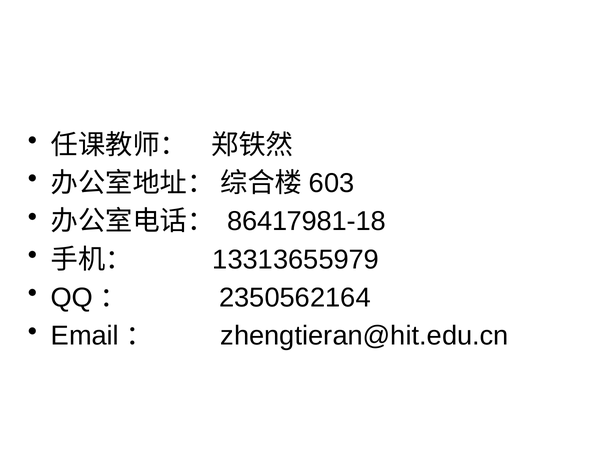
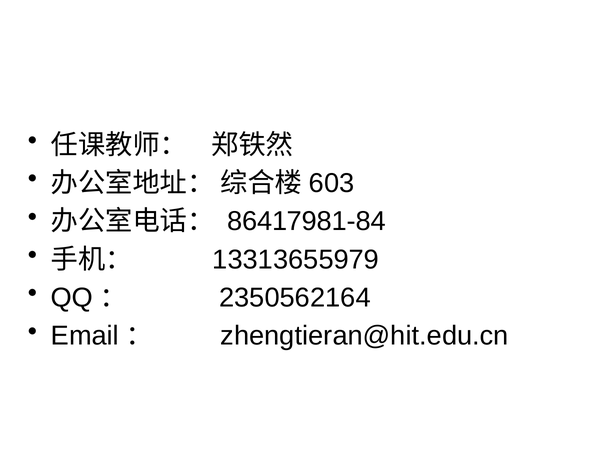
86417981-18: 86417981-18 -> 86417981-84
